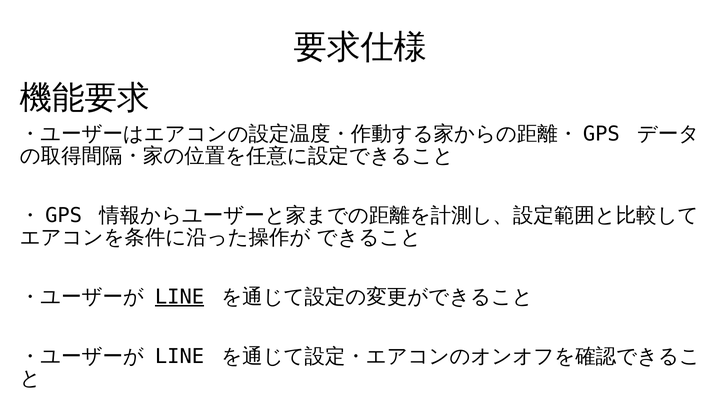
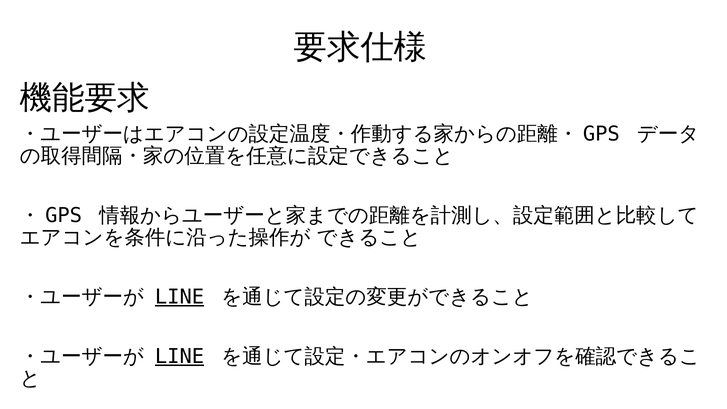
LINE at (180, 356) underline: none -> present
